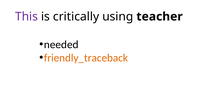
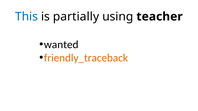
This colour: purple -> blue
critically: critically -> partially
needed: needed -> wanted
